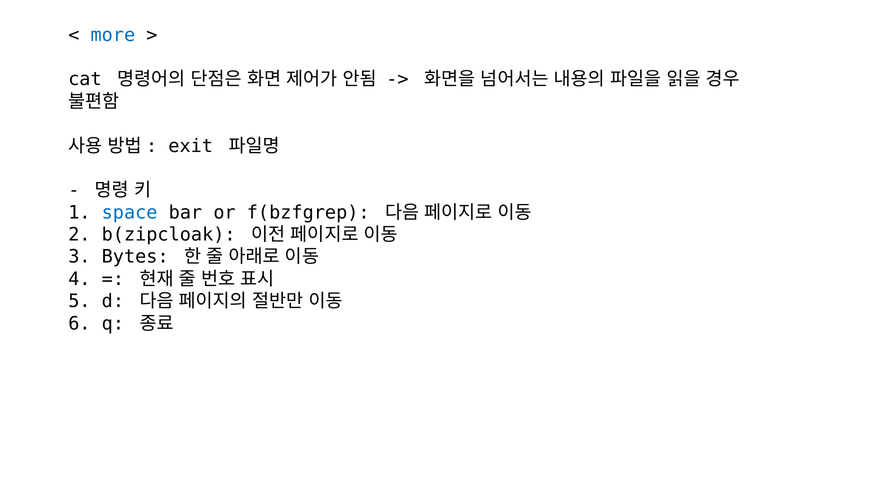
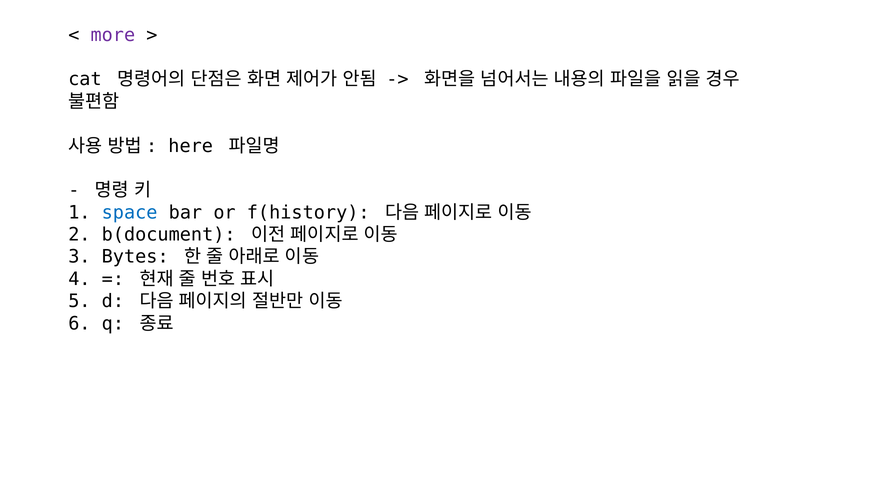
more colour: blue -> purple
exit: exit -> here
f(bzfgrep: f(bzfgrep -> f(history
b(zipcloak: b(zipcloak -> b(document
